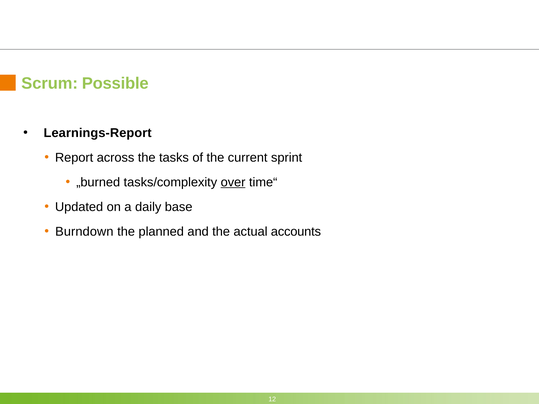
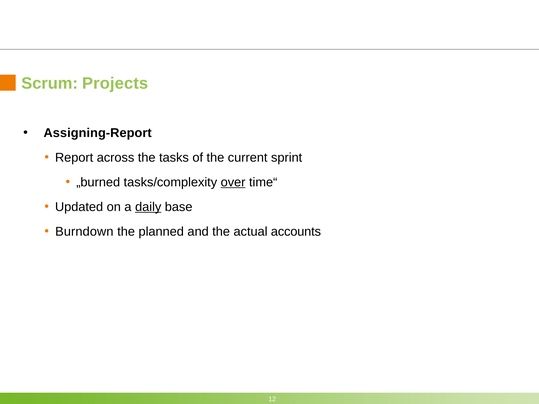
Possible: Possible -> Projects
Learnings-Report: Learnings-Report -> Assigning-Report
daily underline: none -> present
